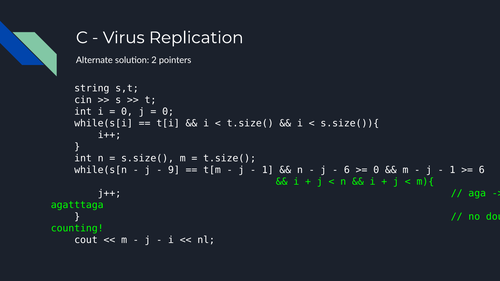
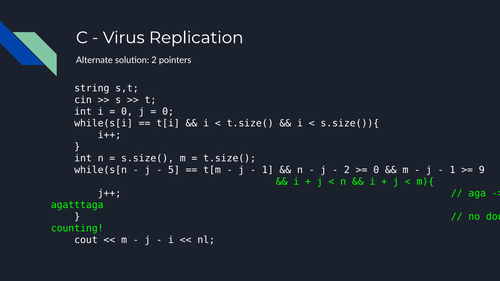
9: 9 -> 5
6 at (347, 170): 6 -> 2
6 at (482, 170): 6 -> 9
